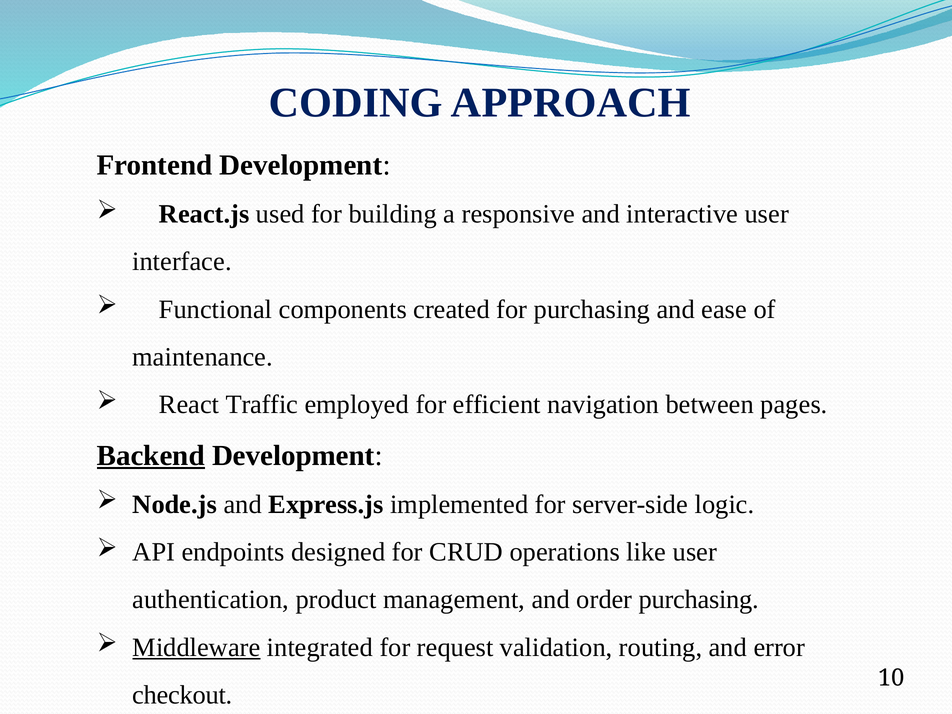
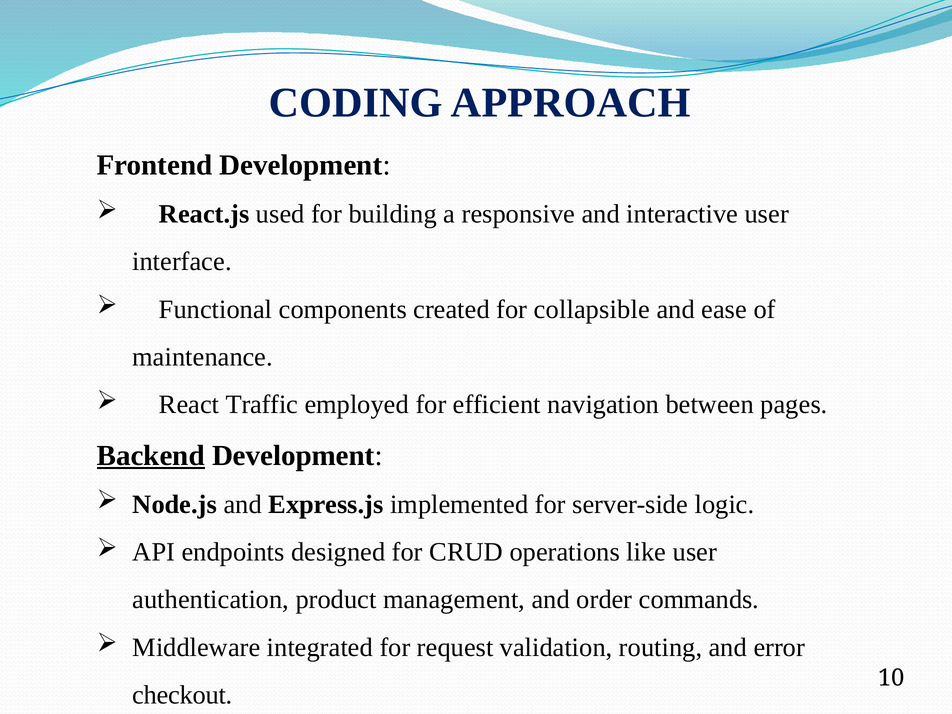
for purchasing: purchasing -> collapsible
order purchasing: purchasing -> commands
Middleware underline: present -> none
